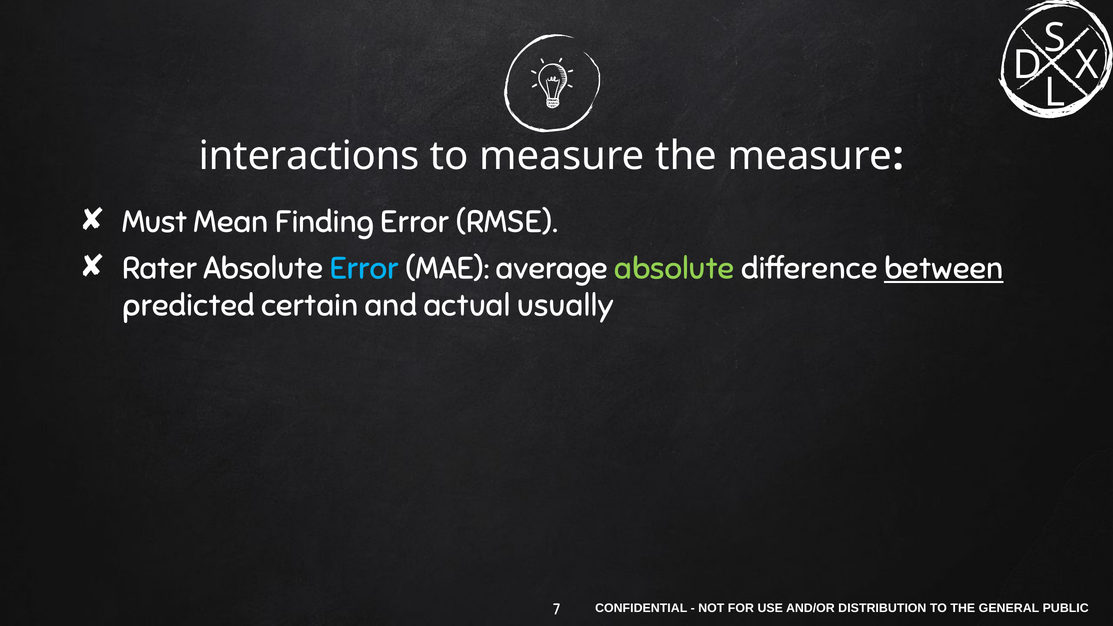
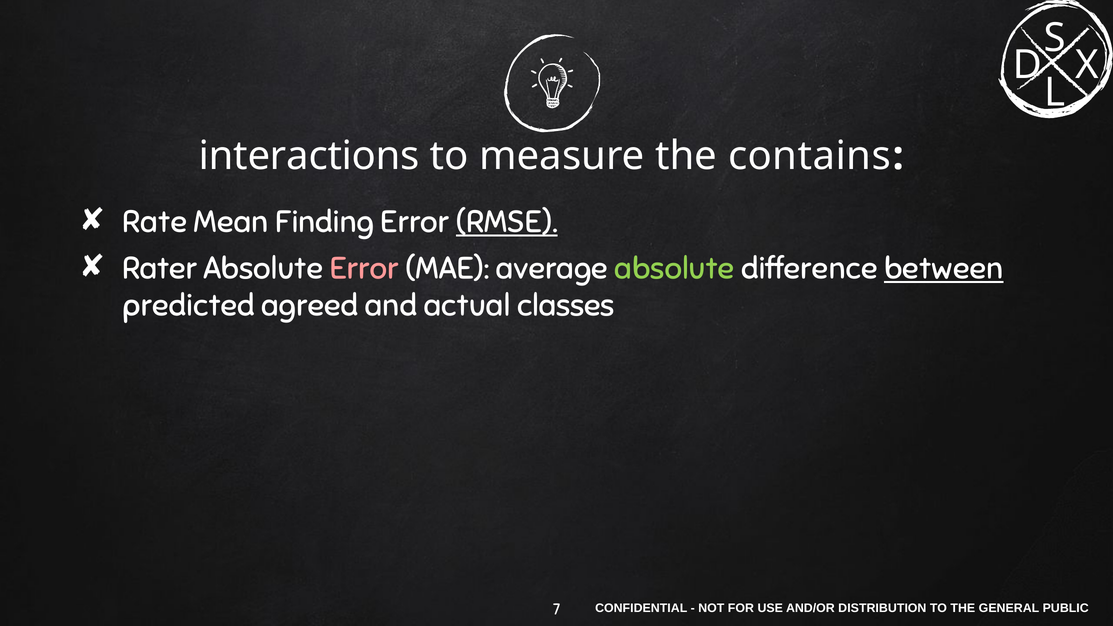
the measure: measure -> contains
Must: Must -> Rate
RMSE underline: none -> present
Error at (364, 269) colour: light blue -> pink
certain: certain -> agreed
usually: usually -> classes
